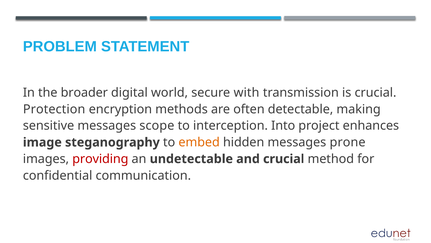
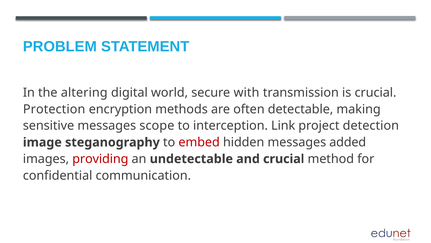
broader: broader -> altering
Into: Into -> Link
enhances: enhances -> detection
embed colour: orange -> red
prone: prone -> added
